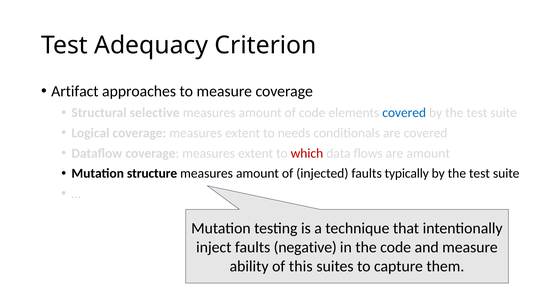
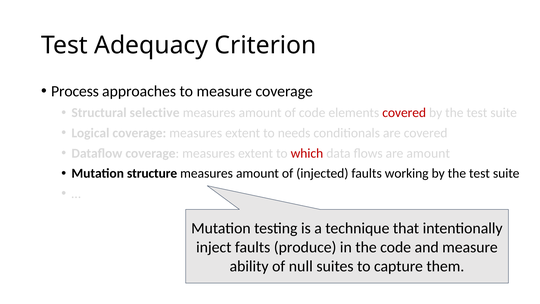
Artifact: Artifact -> Process
covered at (404, 113) colour: blue -> red
typically: typically -> working
negative: negative -> produce
this: this -> null
